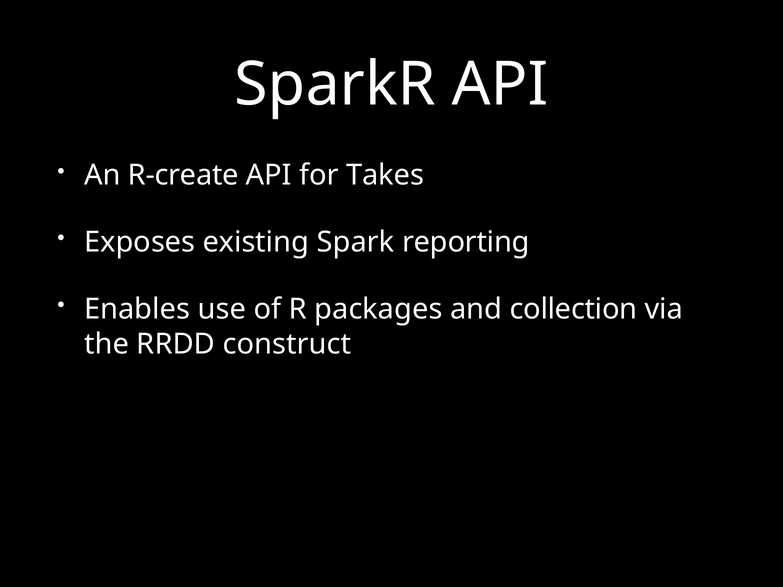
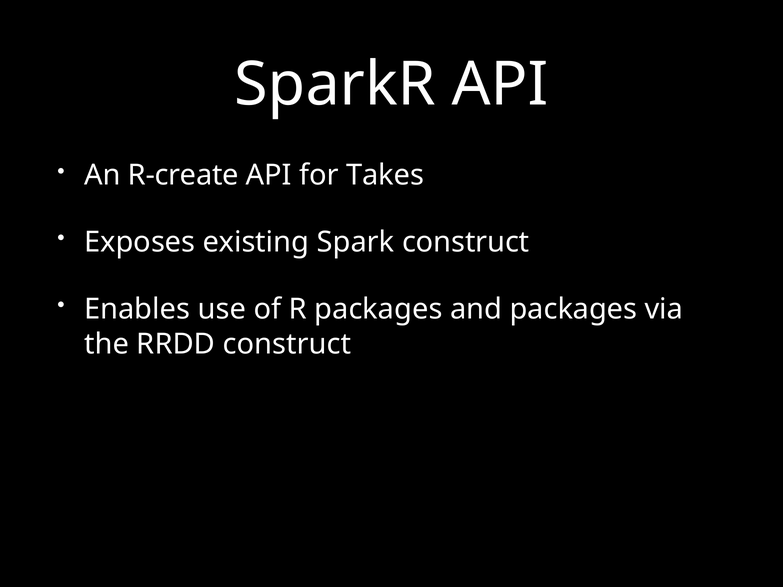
Spark reporting: reporting -> construct
and collection: collection -> packages
